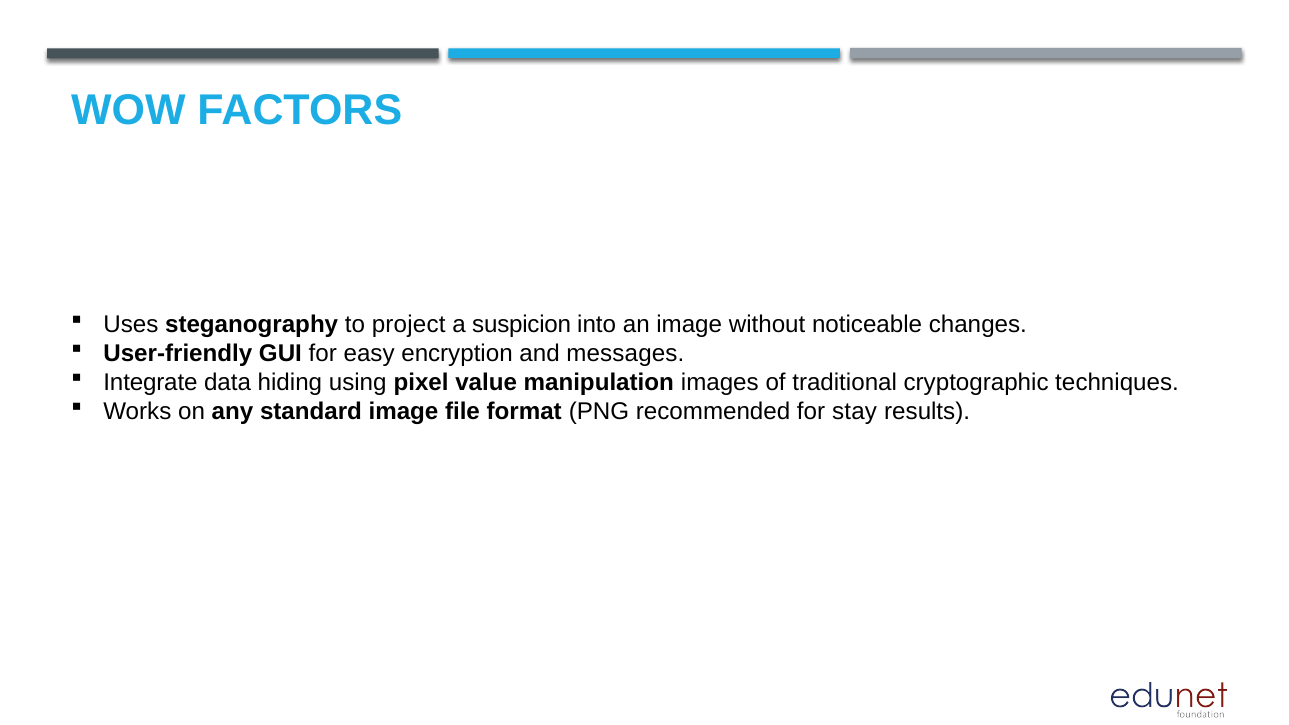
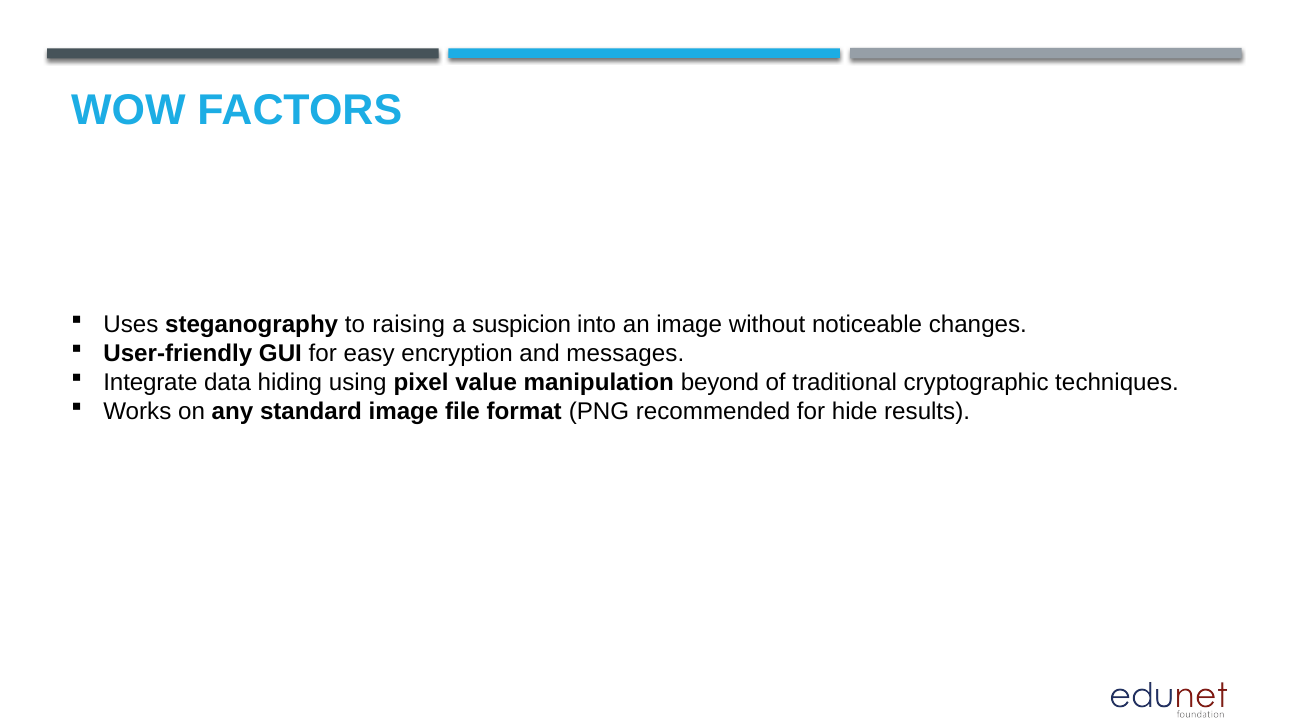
project: project -> raising
images: images -> beyond
stay: stay -> hide
